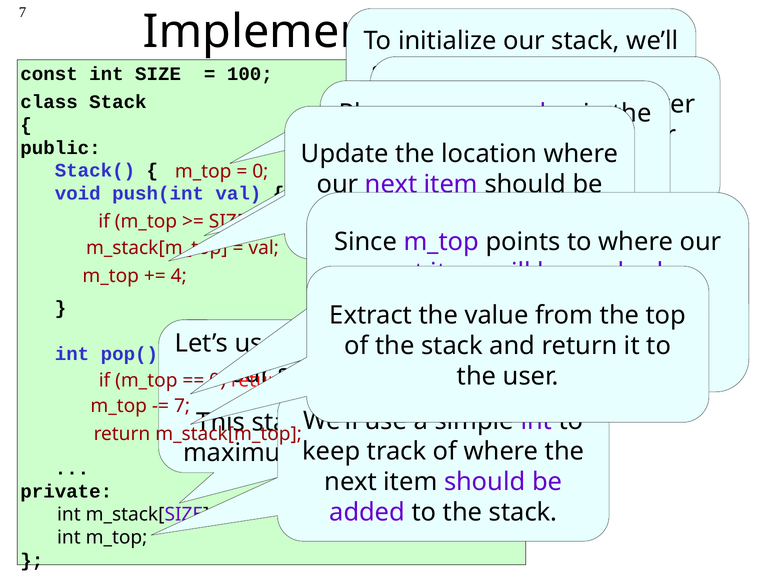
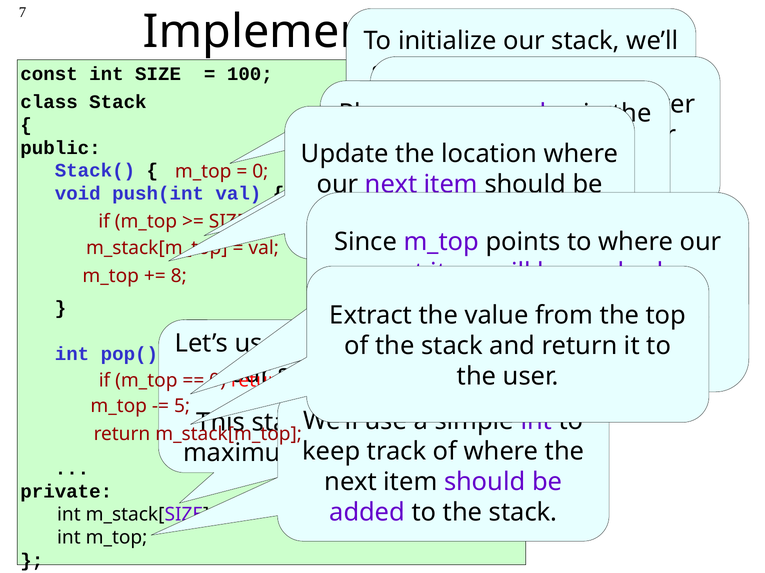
4: 4 -> 8
7 at (182, 407): 7 -> 5
